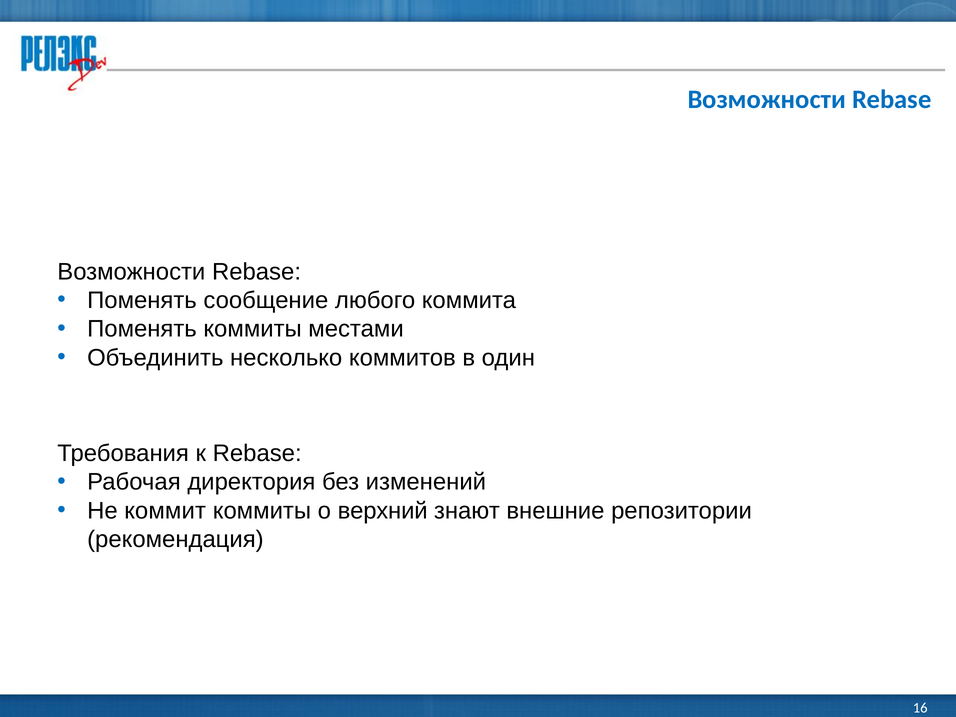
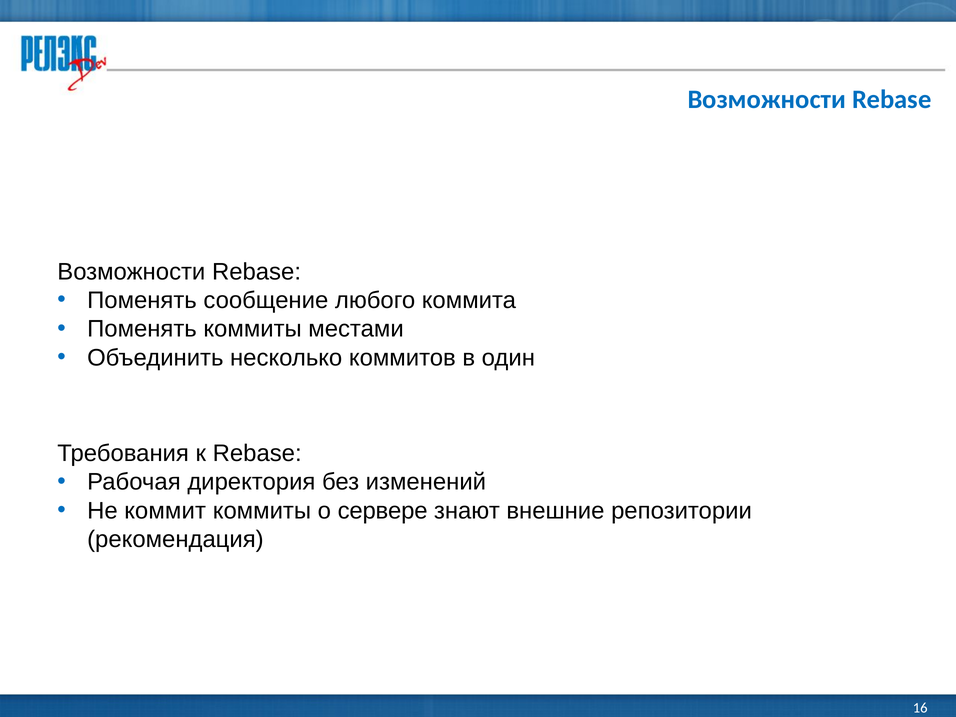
верхний: верхний -> сервере
